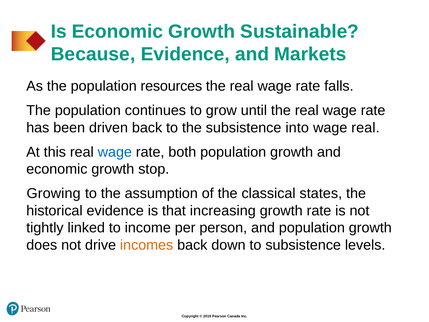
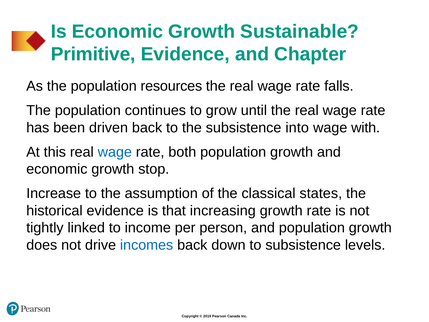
Because: Because -> Primitive
Markets: Markets -> Chapter
wage real: real -> with
Growing: Growing -> Increase
incomes colour: orange -> blue
